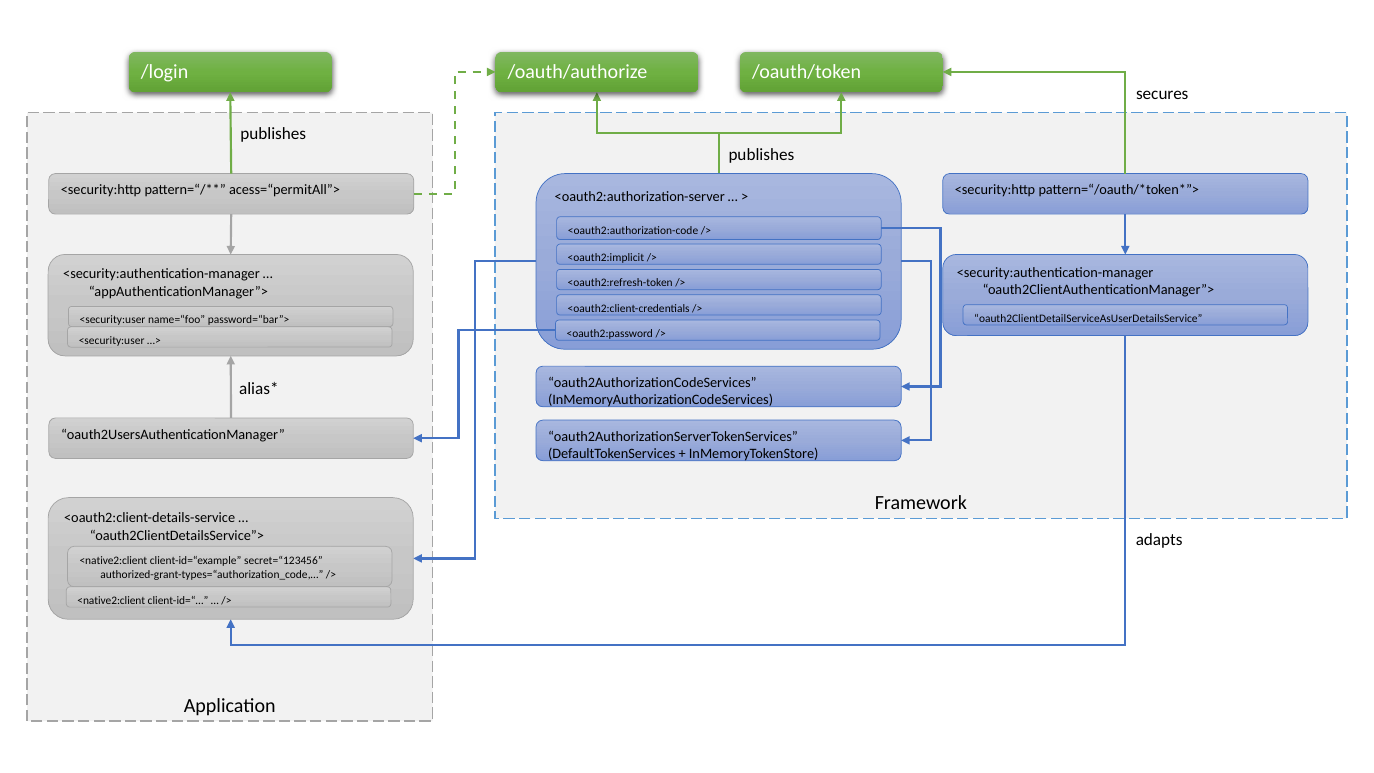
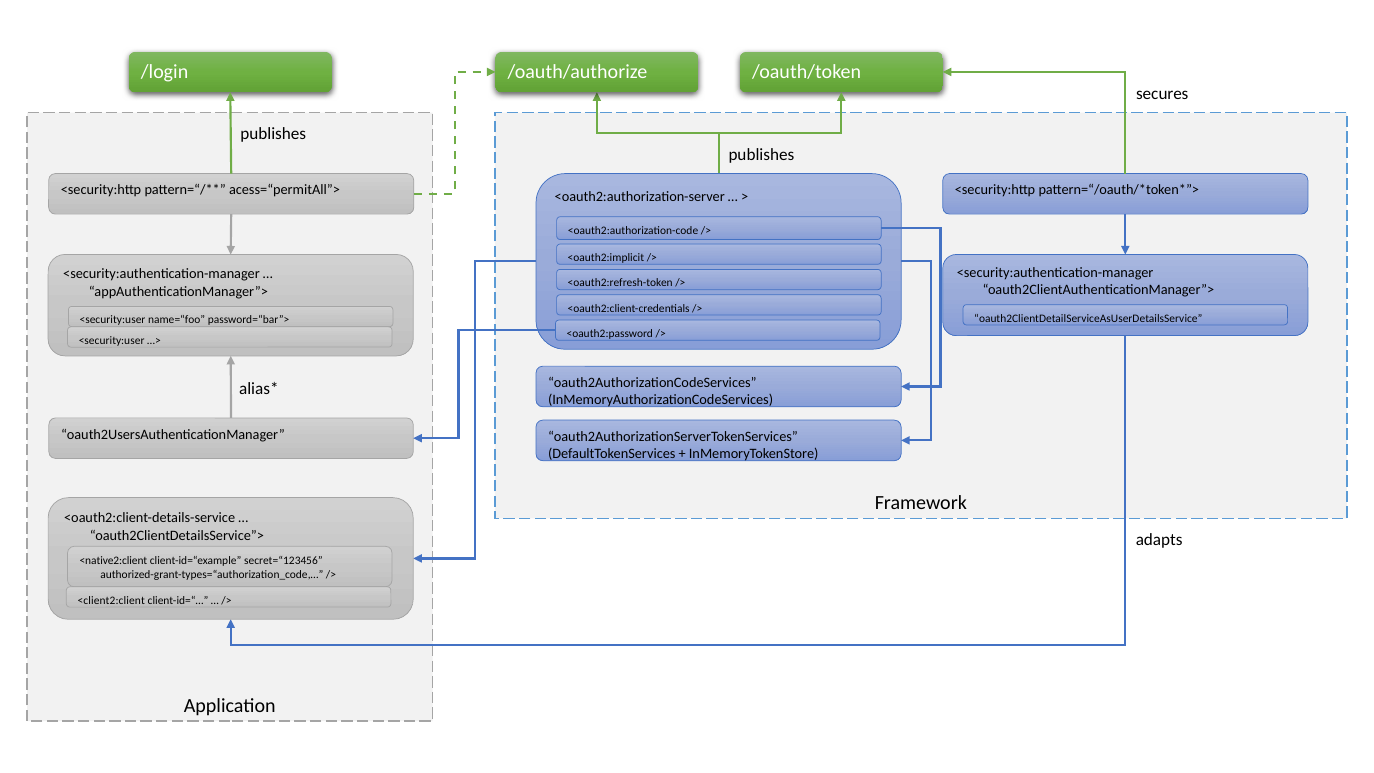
<native2:client at (111, 600): <native2:client -> <client2:client
